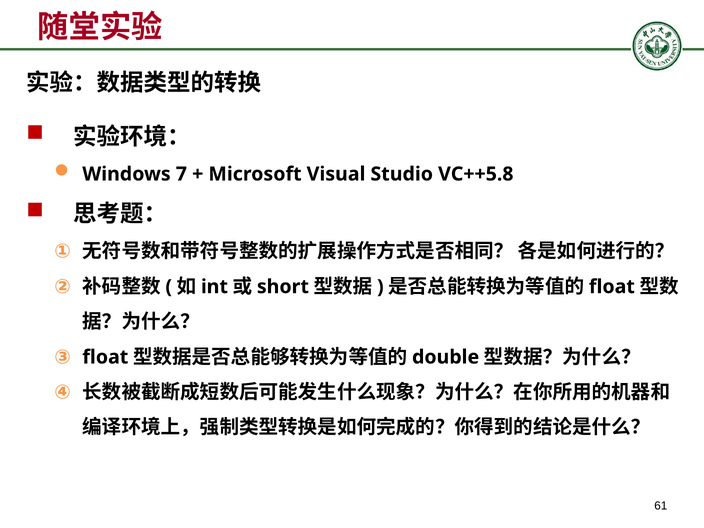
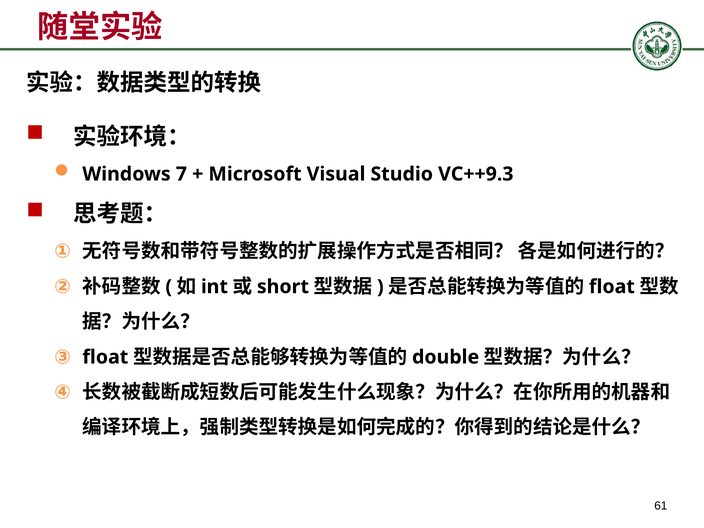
VC++5.8: VC++5.8 -> VC++9.3
